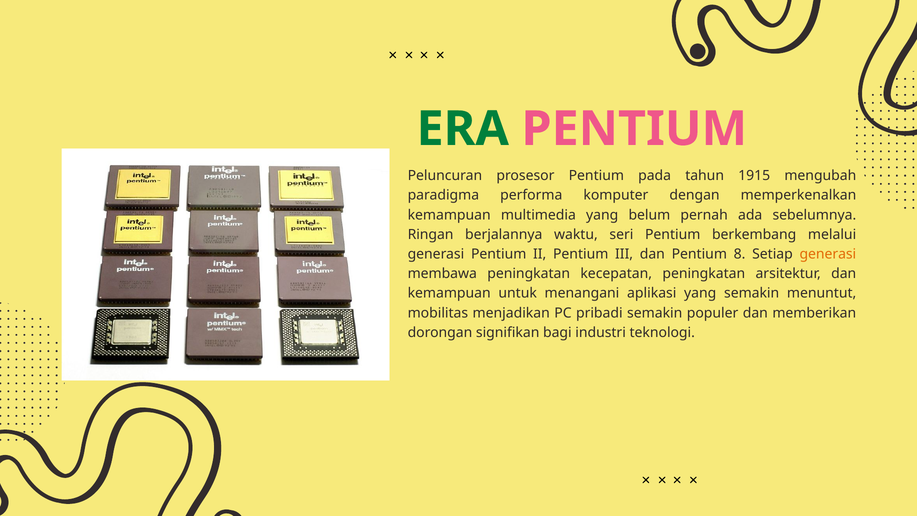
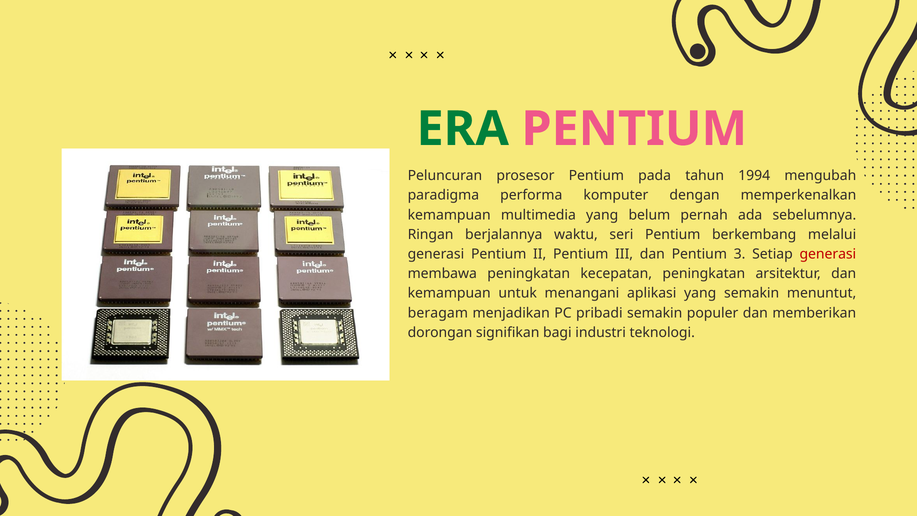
1915: 1915 -> 1994
8: 8 -> 3
generasi at (828, 254) colour: orange -> red
mobilitas: mobilitas -> beragam
